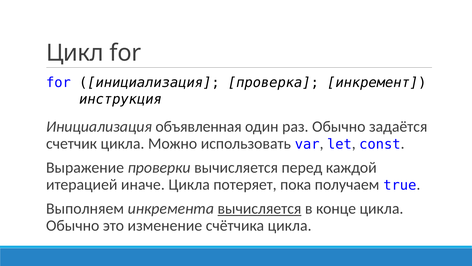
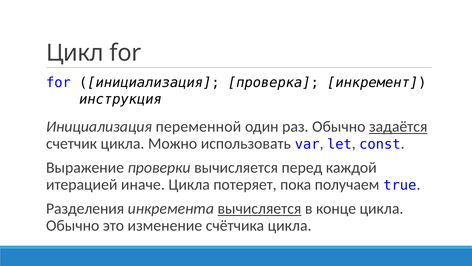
объявленная: объявленная -> переменной
задаётся underline: none -> present
Выполняем: Выполняем -> Разделения
